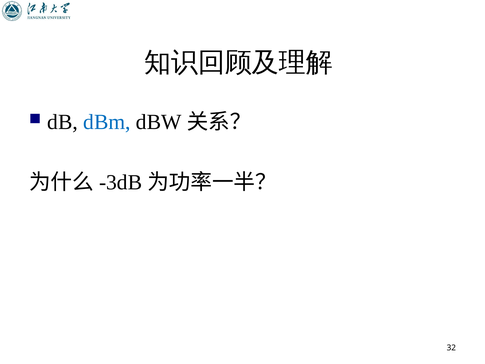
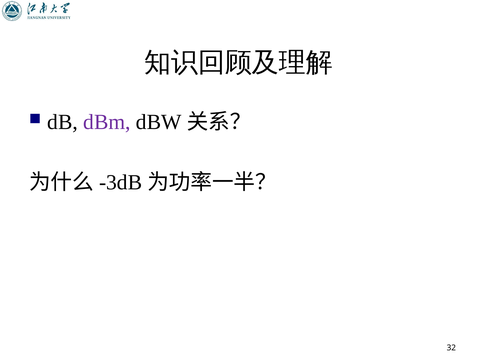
dBm colour: blue -> purple
